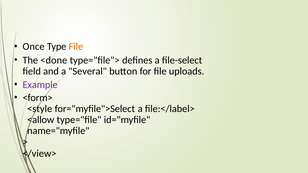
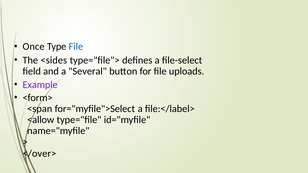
File at (76, 47) colour: orange -> blue
<done: <done -> <sides
<style: <style -> <span
</view>: </view> -> </over>
